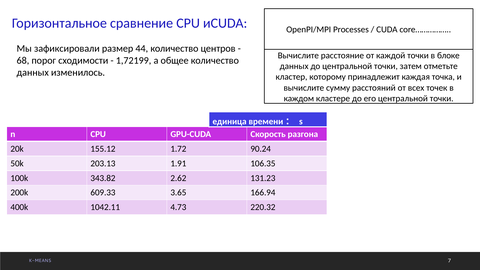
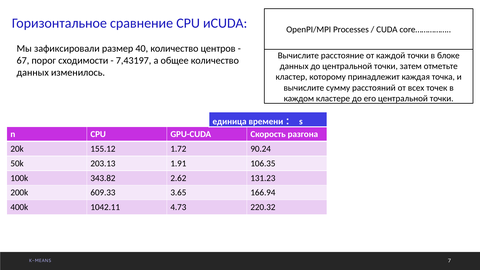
44: 44 -> 40
68: 68 -> 67
1,72199: 1,72199 -> 7,43197
